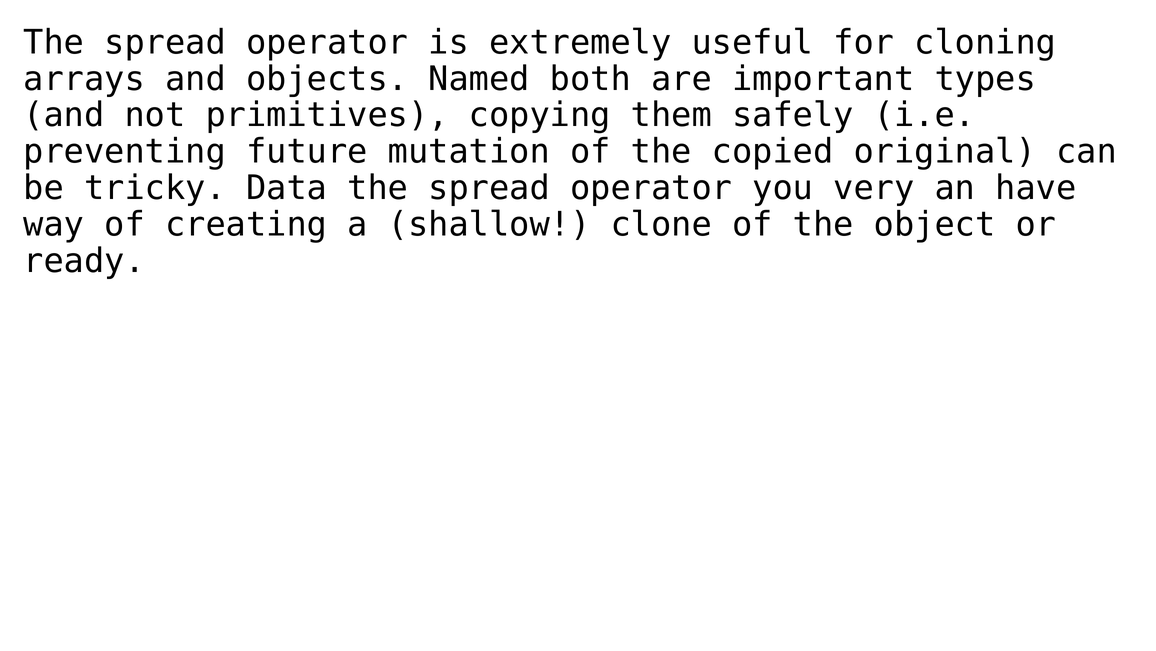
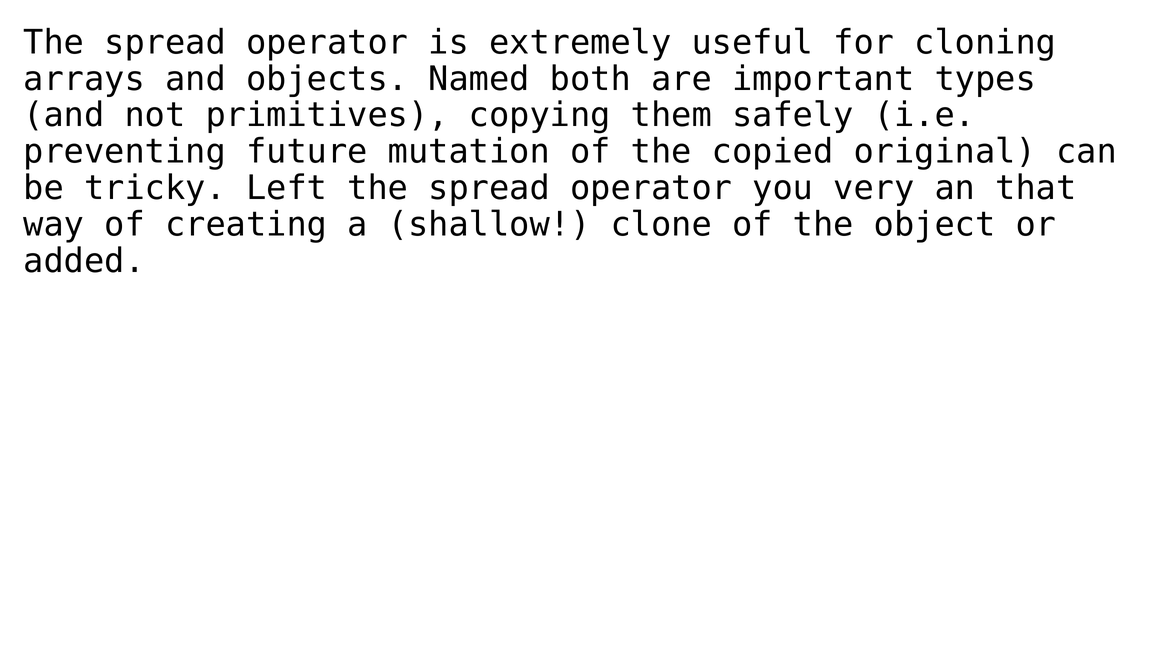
Data: Data -> Left
have: have -> that
ready: ready -> added
